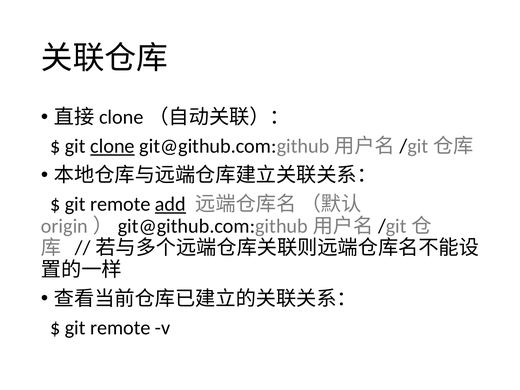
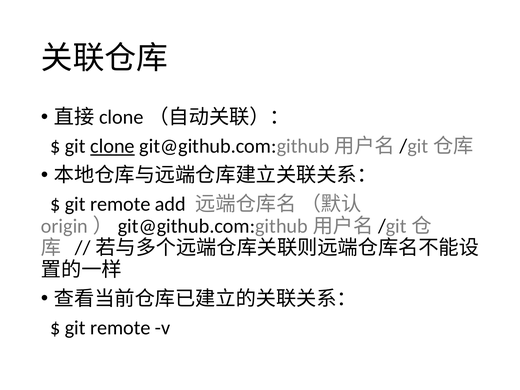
add underline: present -> none
